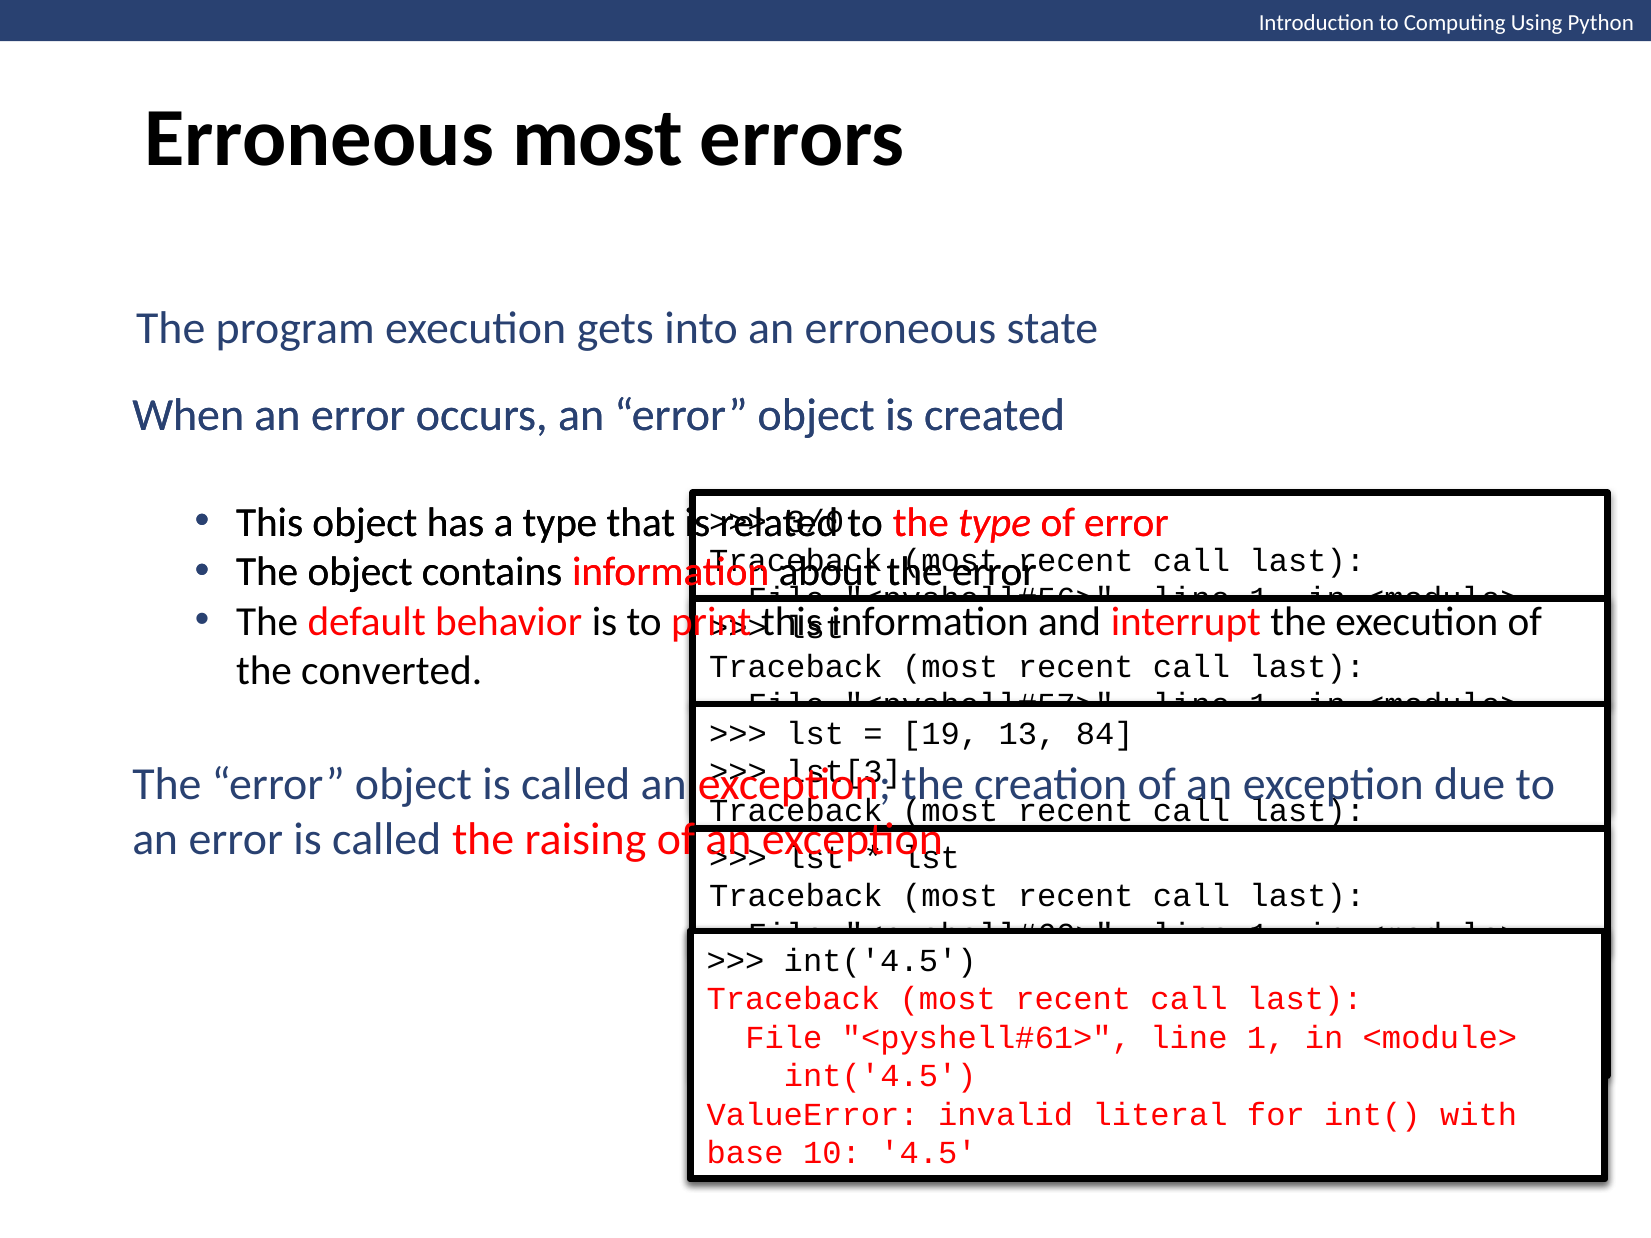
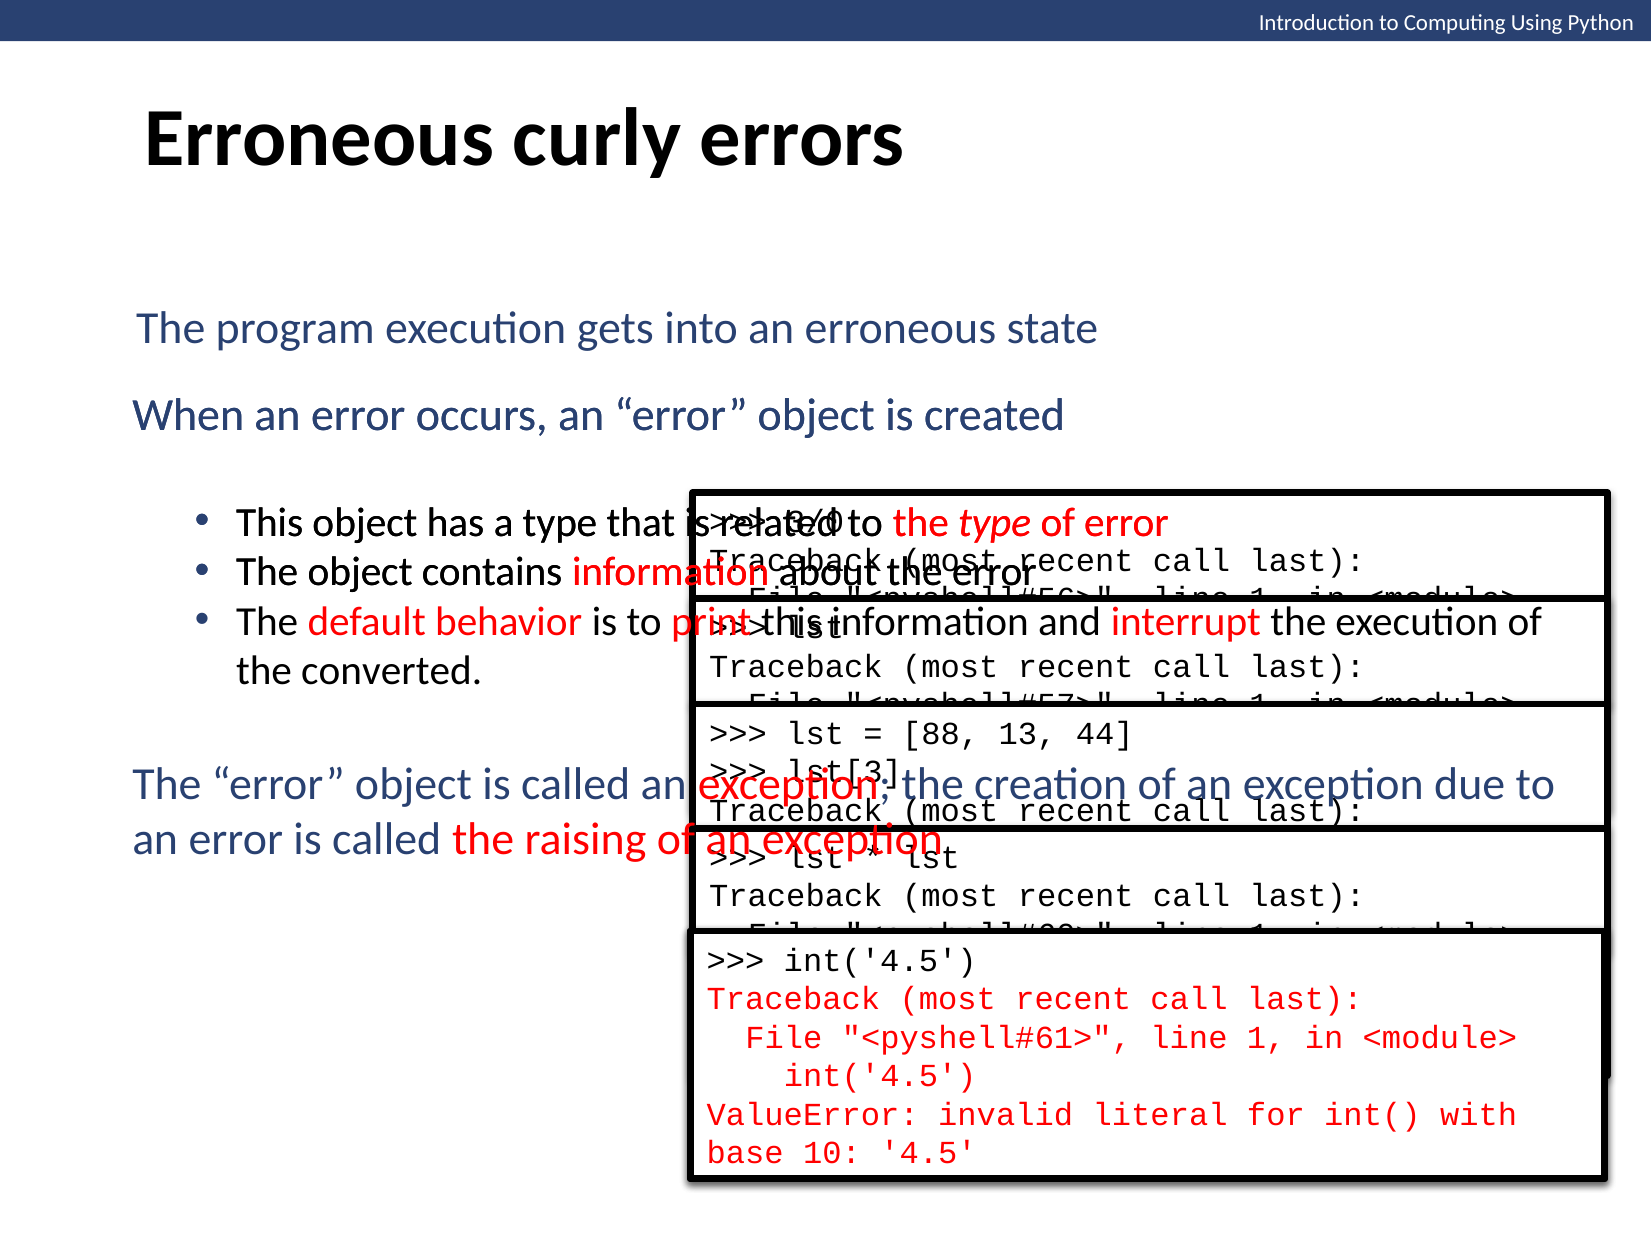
Erroneous most: most -> curly
19: 19 -> 88
84: 84 -> 44
